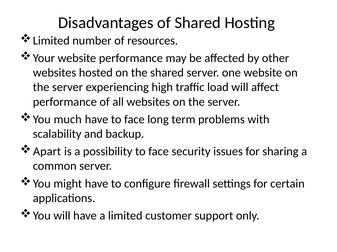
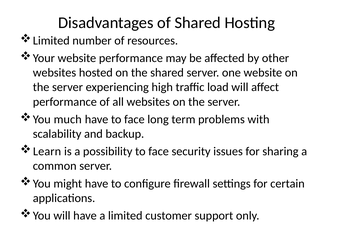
Apart: Apart -> Learn
